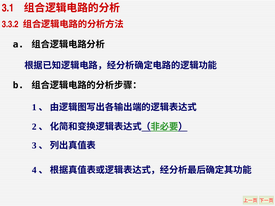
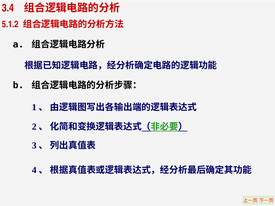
3.1: 3.1 -> 3.4
3.3.2: 3.3.2 -> 5.1.2
